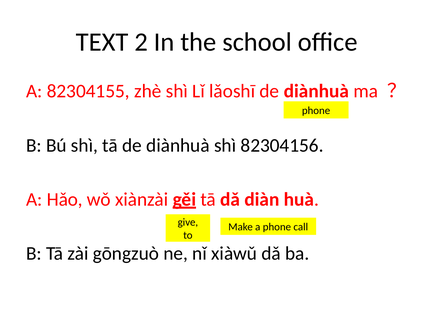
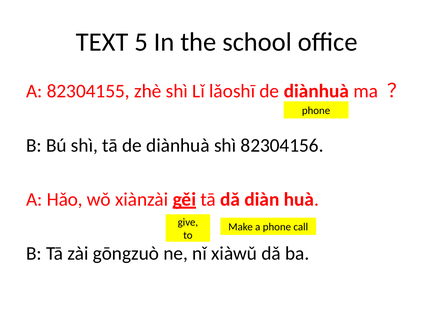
2: 2 -> 5
